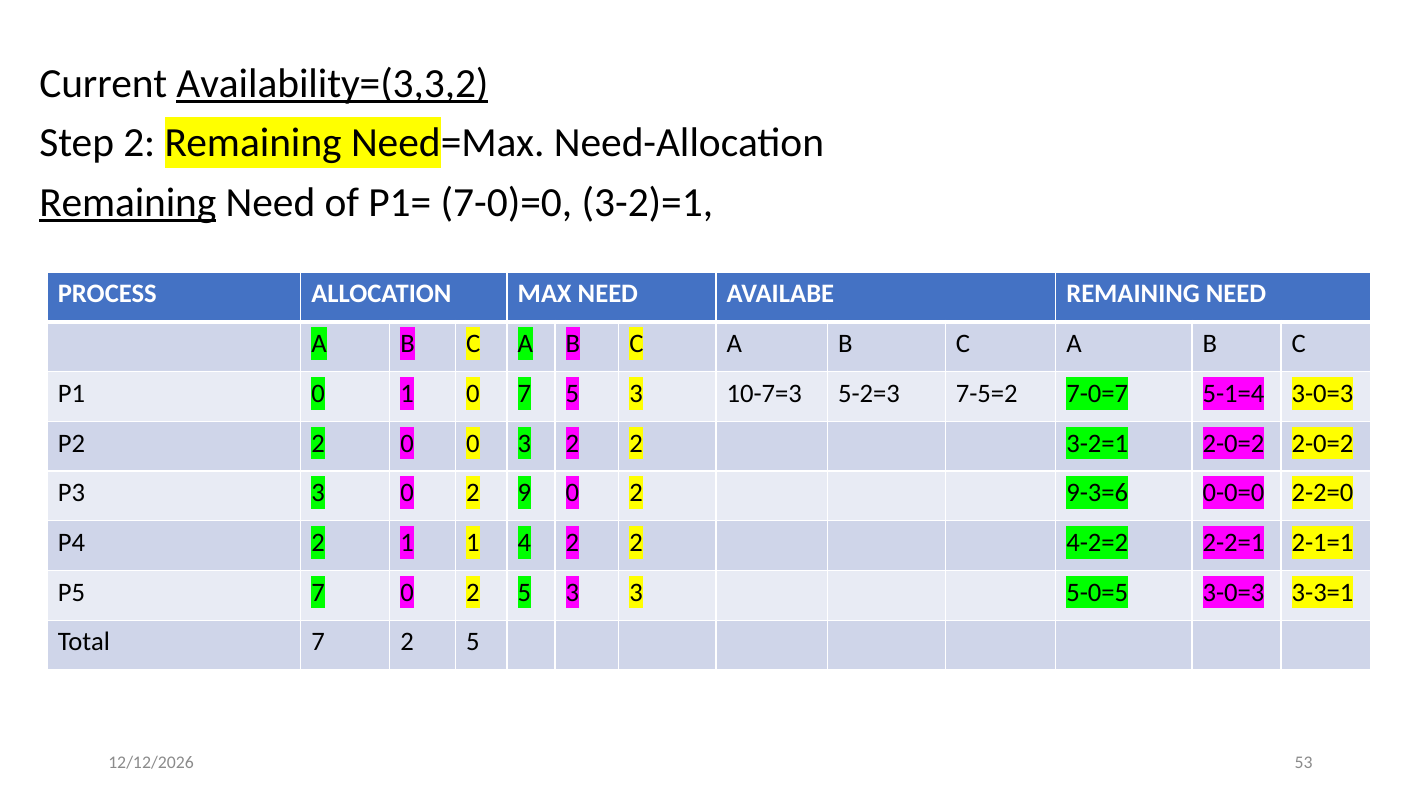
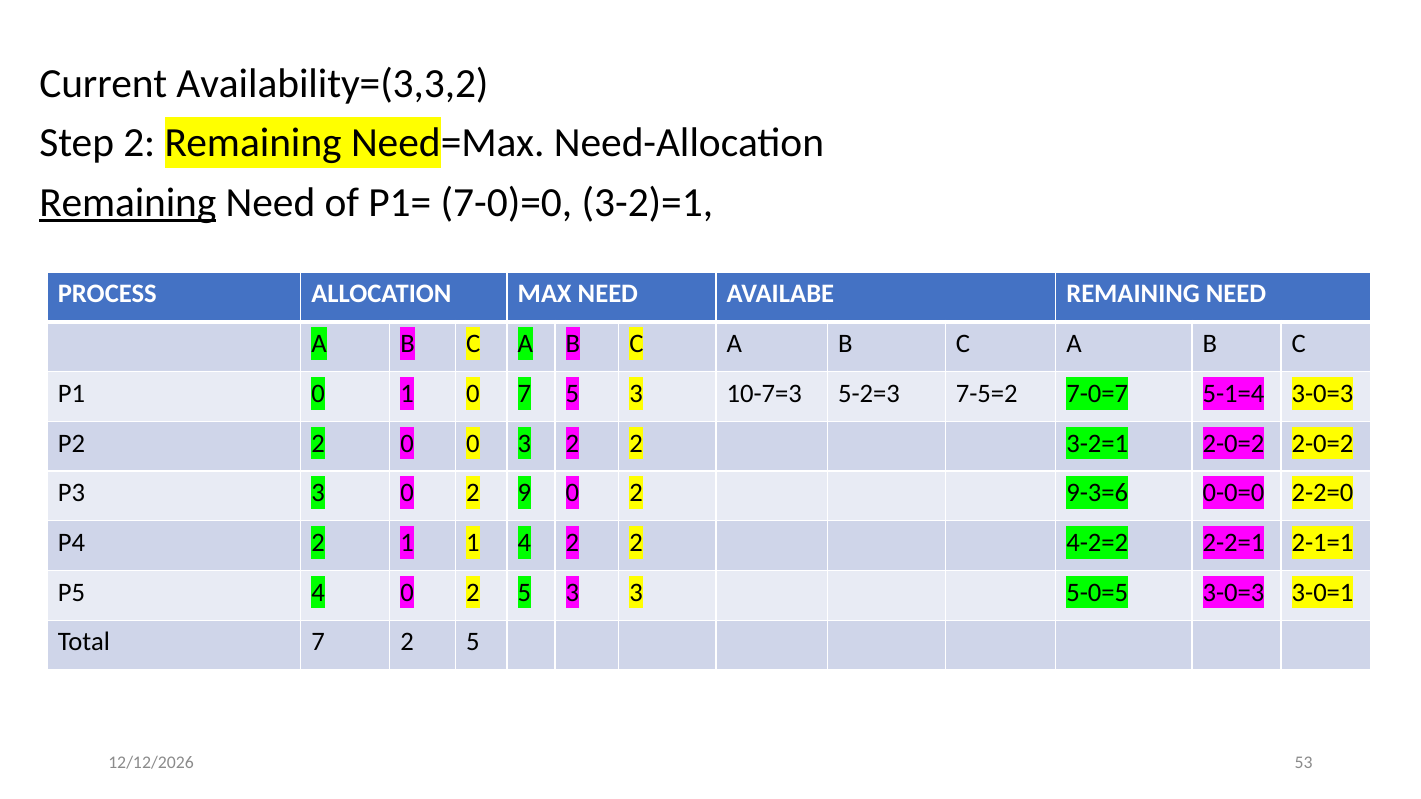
Availability=(3,3,2 underline: present -> none
P5 7: 7 -> 4
3-3=1: 3-3=1 -> 3-0=1
